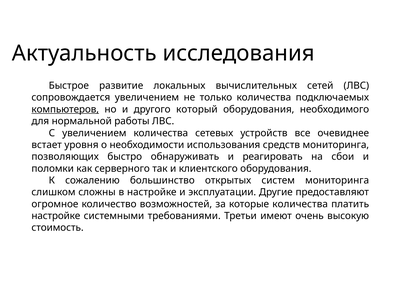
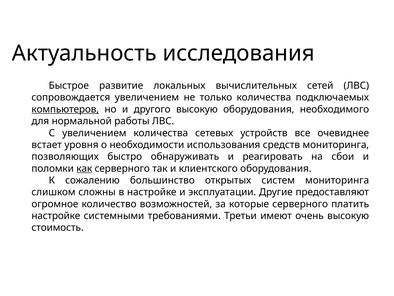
другого который: который -> высокую
как underline: none -> present
которые количества: количества -> серверного
